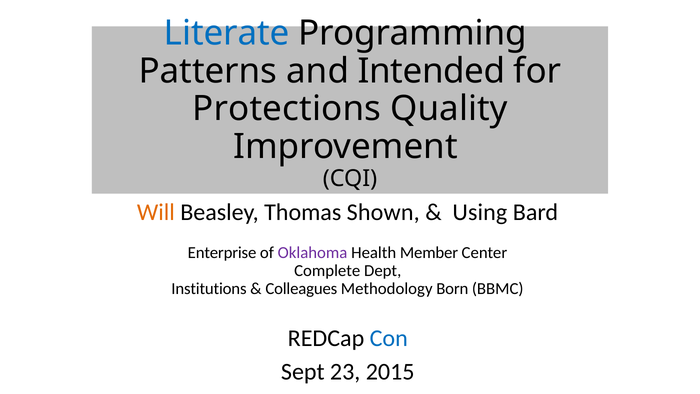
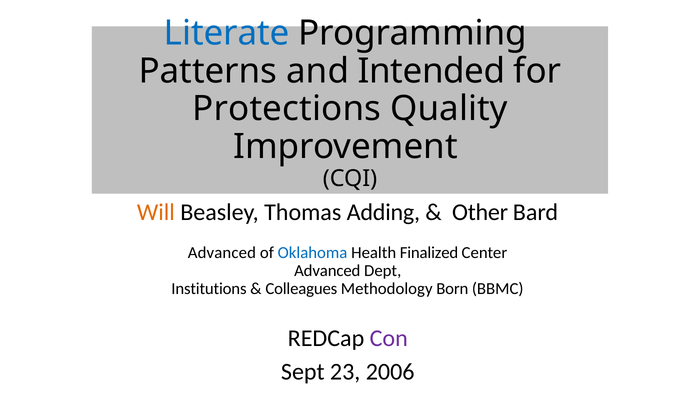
Shown: Shown -> Adding
Using: Using -> Other
Enterprise at (222, 253): Enterprise -> Advanced
Oklahoma colour: purple -> blue
Member: Member -> Finalized
Complete at (327, 271): Complete -> Advanced
Con colour: blue -> purple
2015: 2015 -> 2006
